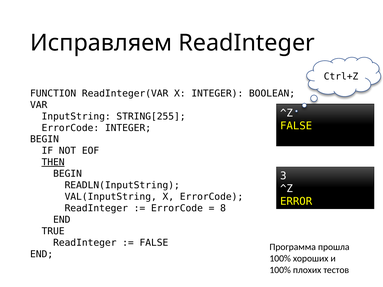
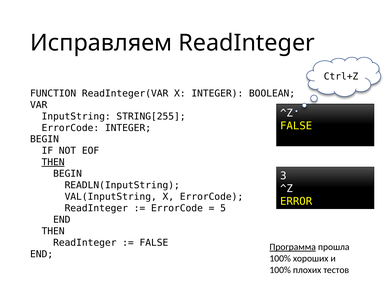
8: 8 -> 5
TRUE at (53, 231): TRUE -> THEN
Программа underline: none -> present
